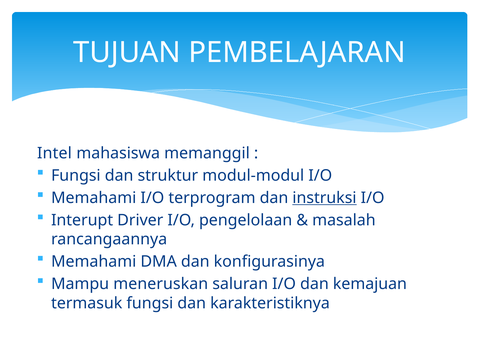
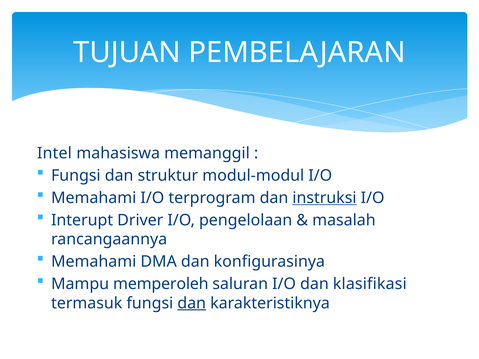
meneruskan: meneruskan -> memperoleh
kemajuan: kemajuan -> klasifikasi
dan at (192, 303) underline: none -> present
